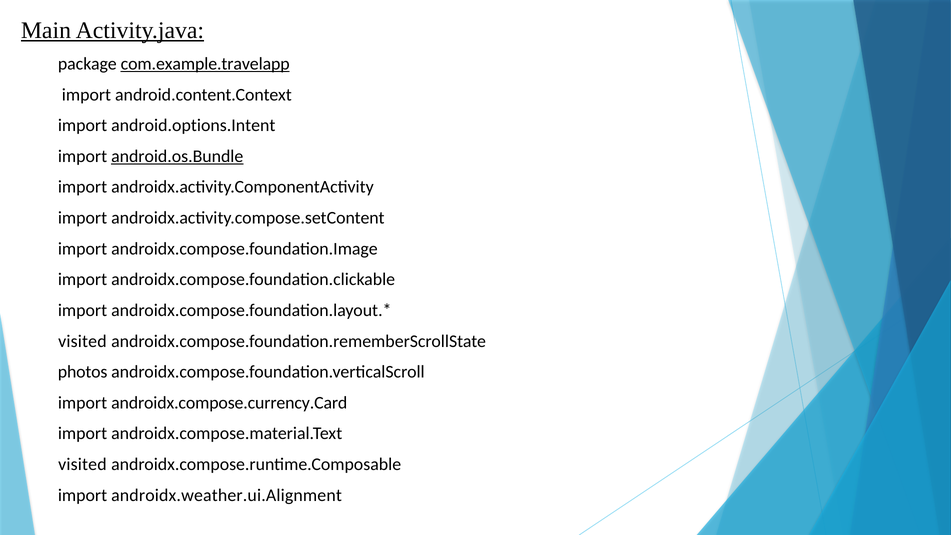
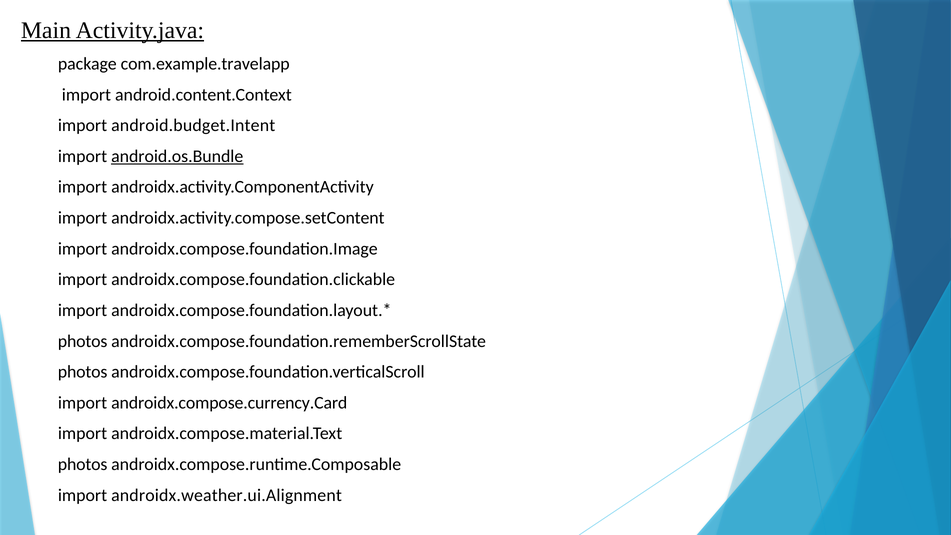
com.example.travelapp underline: present -> none
android.options.Intent: android.options.Intent -> android.budget.Intent
visited at (82, 341): visited -> photos
visited at (82, 464): visited -> photos
